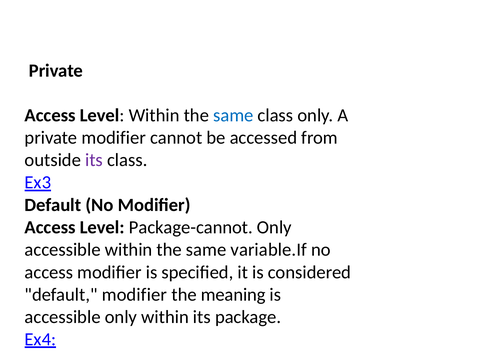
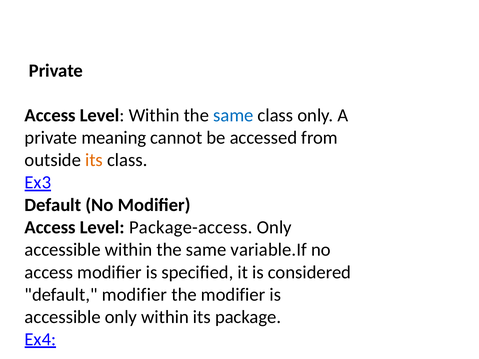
private modifier: modifier -> meaning
its at (94, 160) colour: purple -> orange
Package-cannot: Package-cannot -> Package-access
the meaning: meaning -> modifier
